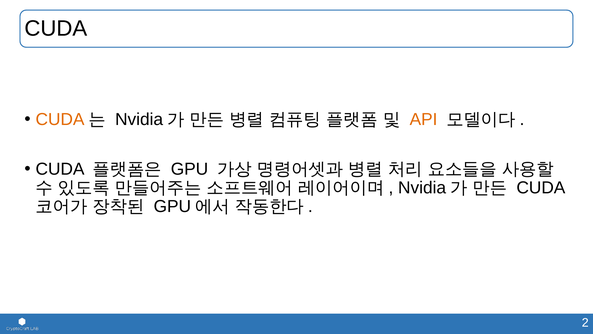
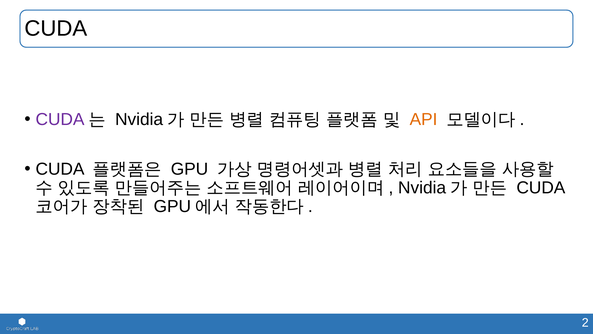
CUDA at (60, 119) colour: orange -> purple
